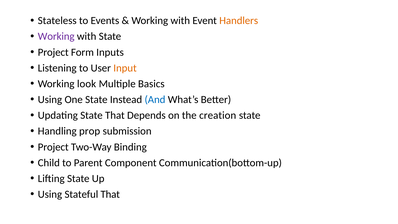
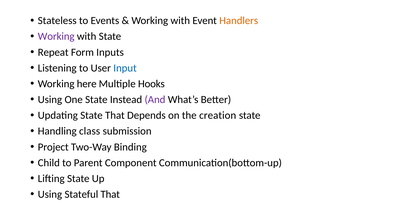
Project at (53, 52): Project -> Repeat
Input colour: orange -> blue
look: look -> here
Basics: Basics -> Hooks
And colour: blue -> purple
prop: prop -> class
